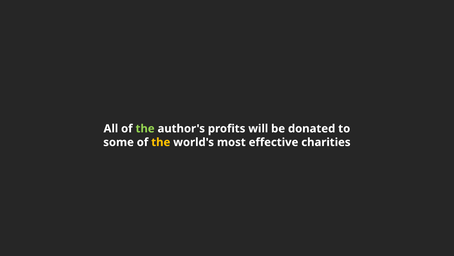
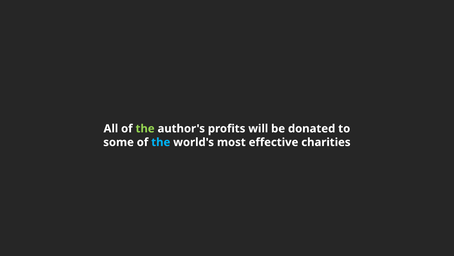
the at (161, 142) colour: yellow -> light blue
